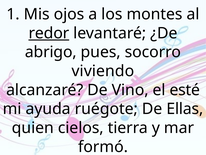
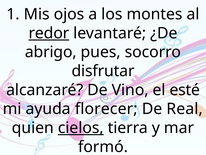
viviendo: viviendo -> disfrutar
ruégote: ruégote -> florecer
Ellas: Ellas -> Real
cielos underline: none -> present
